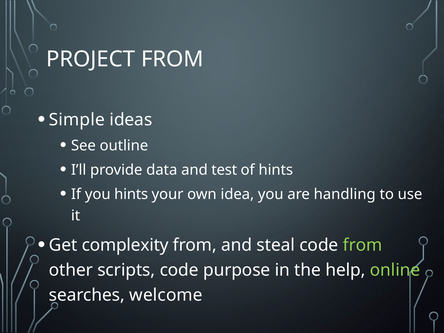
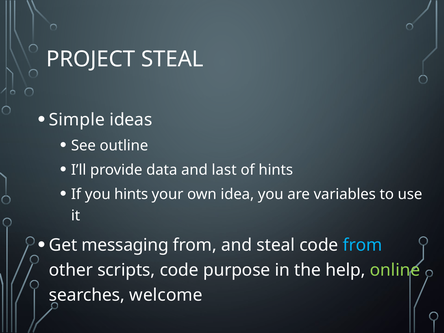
PROJECT FROM: FROM -> STEAL
test: test -> last
handling: handling -> variables
complexity: complexity -> messaging
from at (363, 245) colour: light green -> light blue
